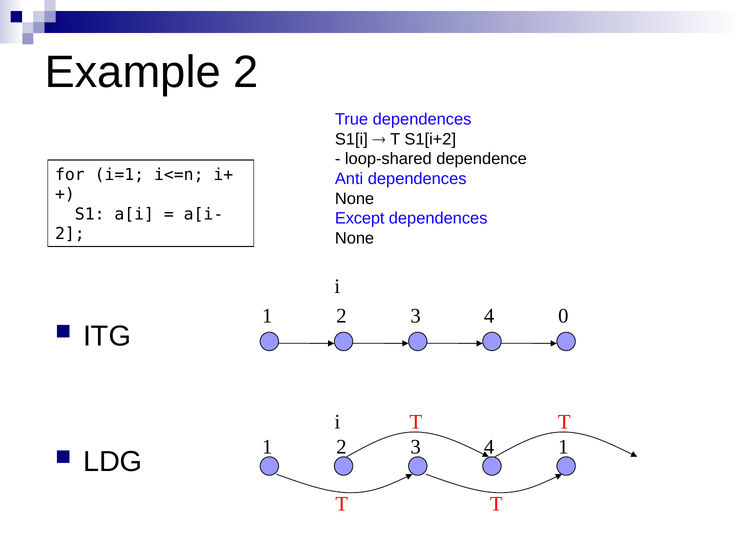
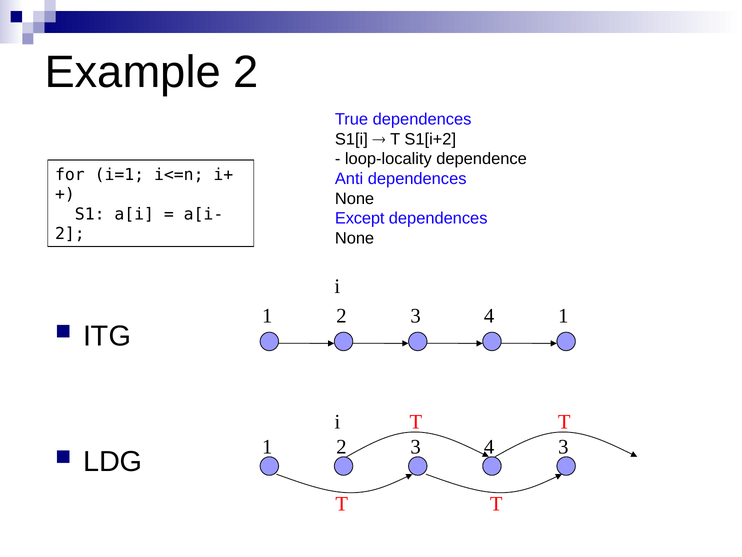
loop-shared: loop-shared -> loop-locality
1 0: 0 -> 1
1 1: 1 -> 3
